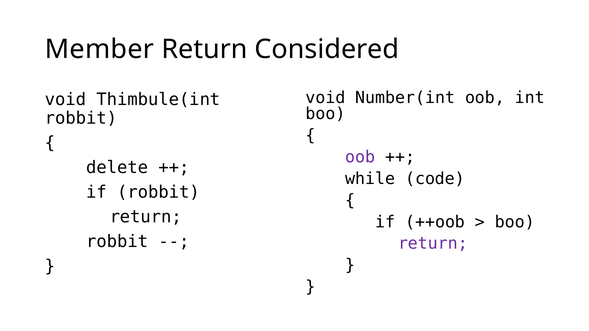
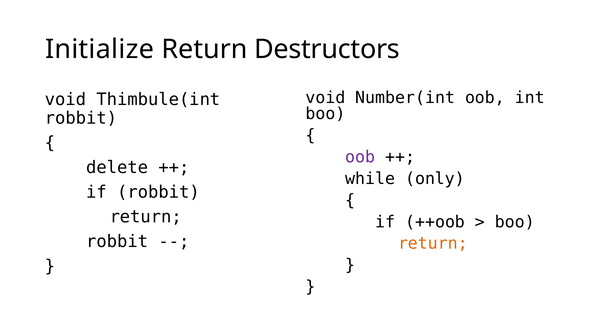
Member: Member -> Initialize
Considered: Considered -> Destructors
code: code -> only
return at (433, 244) colour: purple -> orange
